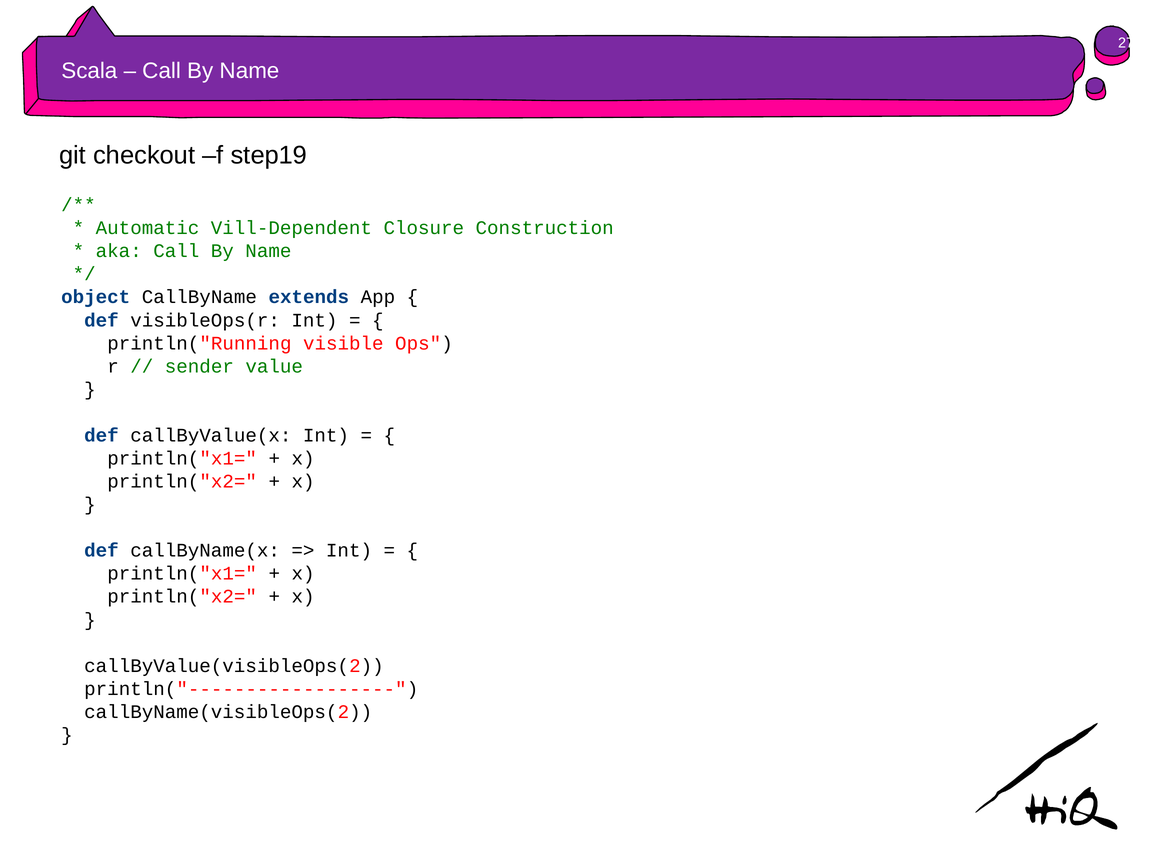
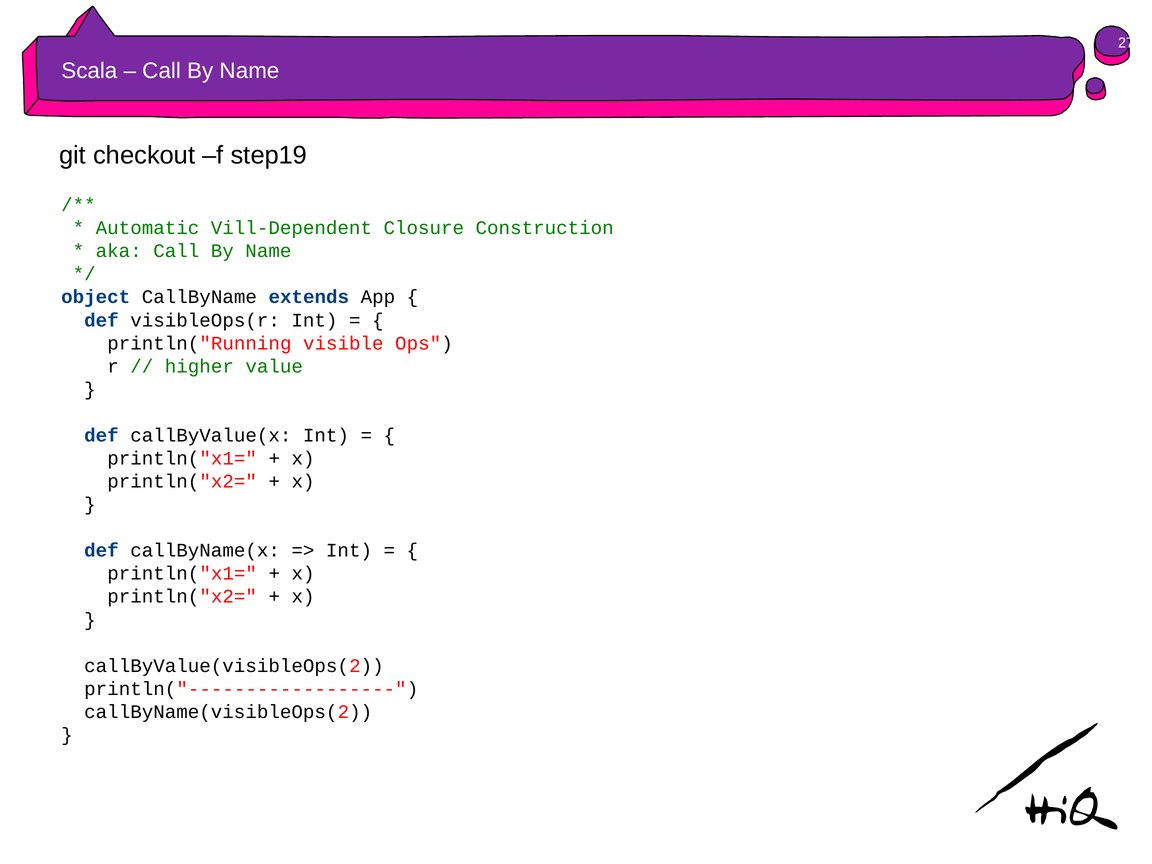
sender: sender -> higher
